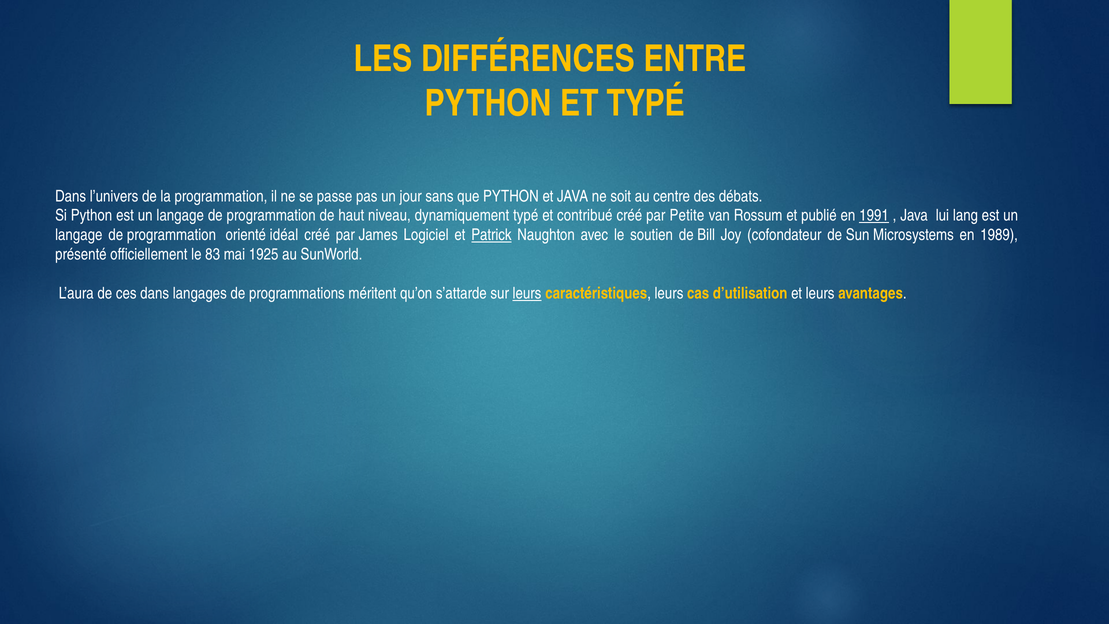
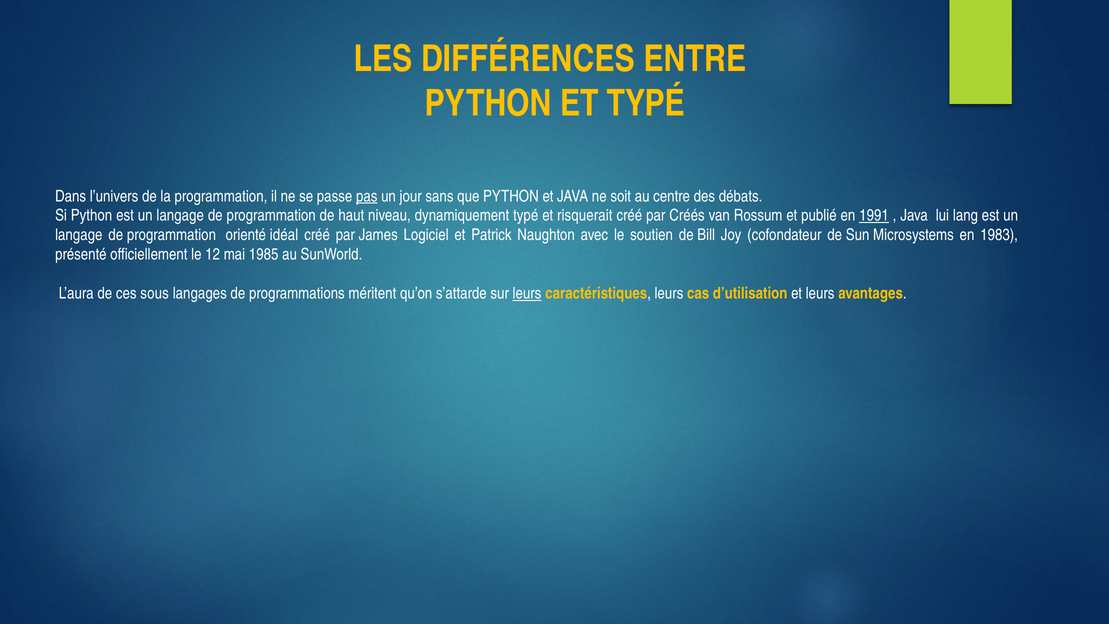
pas underline: none -> present
contribué: contribué -> risquerait
Petite: Petite -> Créés
Patrick underline: present -> none
1989: 1989 -> 1983
83: 83 -> 12
1925: 1925 -> 1985
ces dans: dans -> sous
